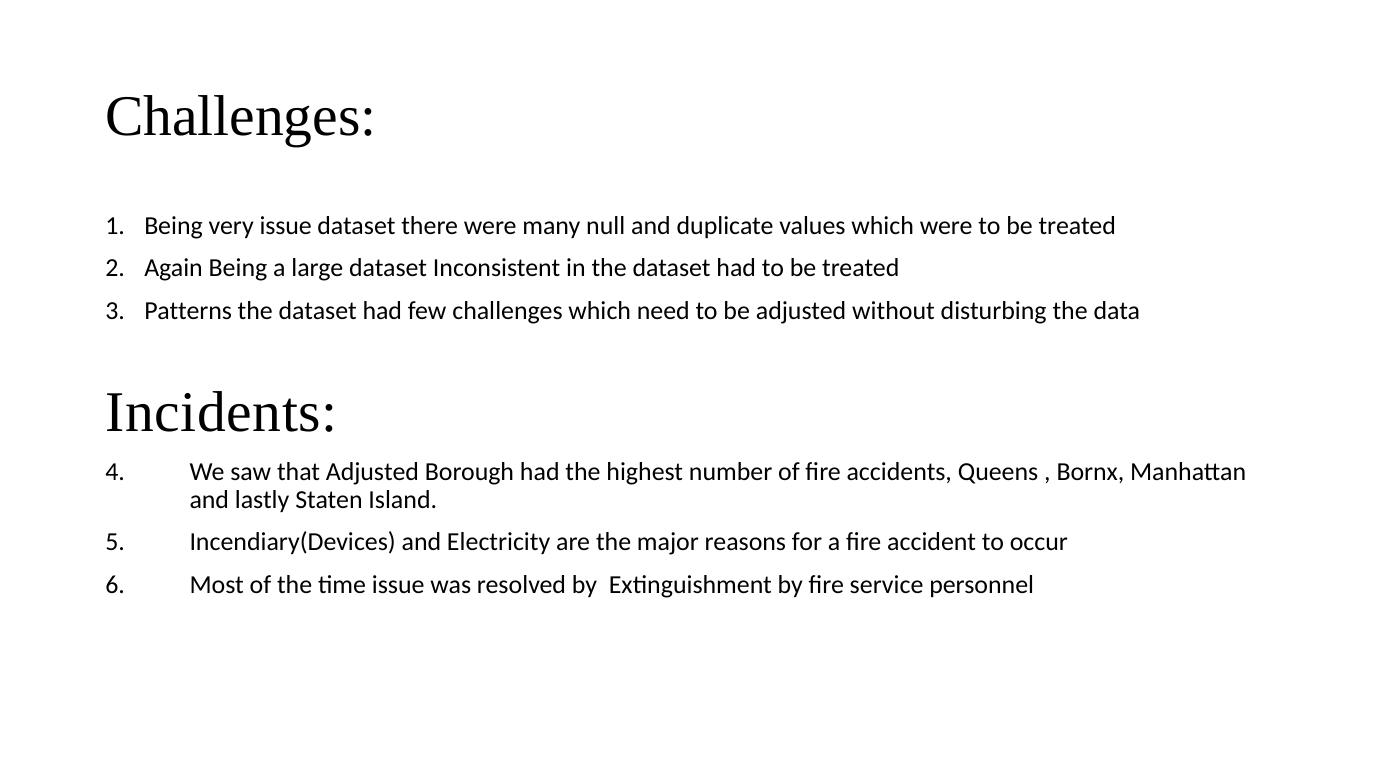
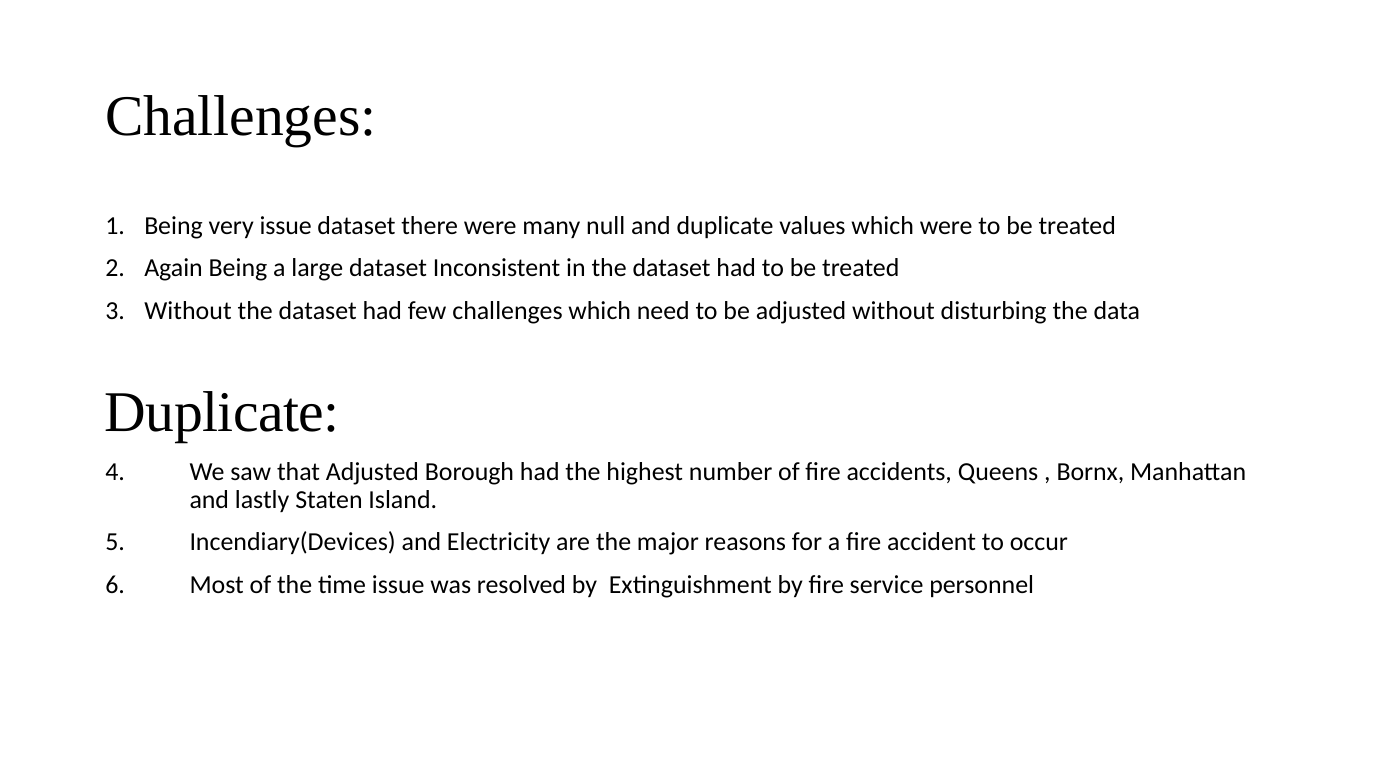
Patterns at (188, 311): Patterns -> Without
Incidents at (222, 412): Incidents -> Duplicate
